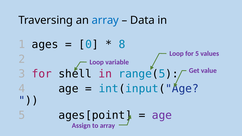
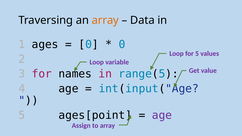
array at (105, 20) colour: blue -> orange
8 at (122, 45): 8 -> 0
shell: shell -> names
